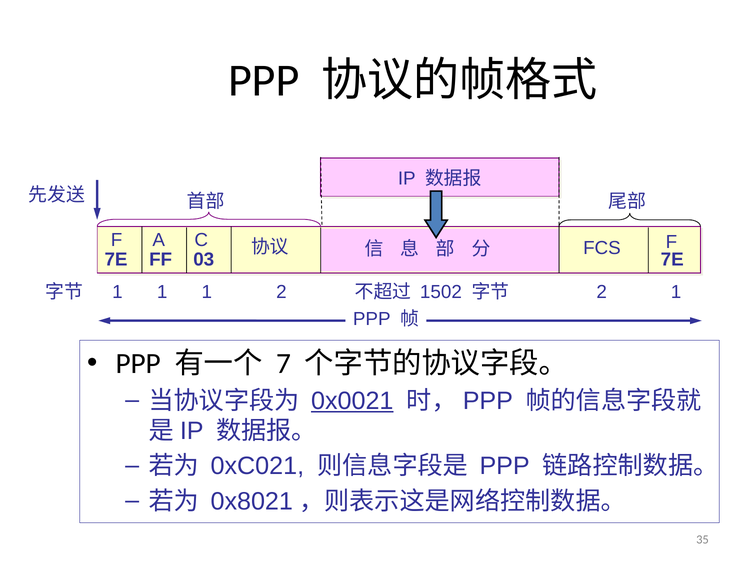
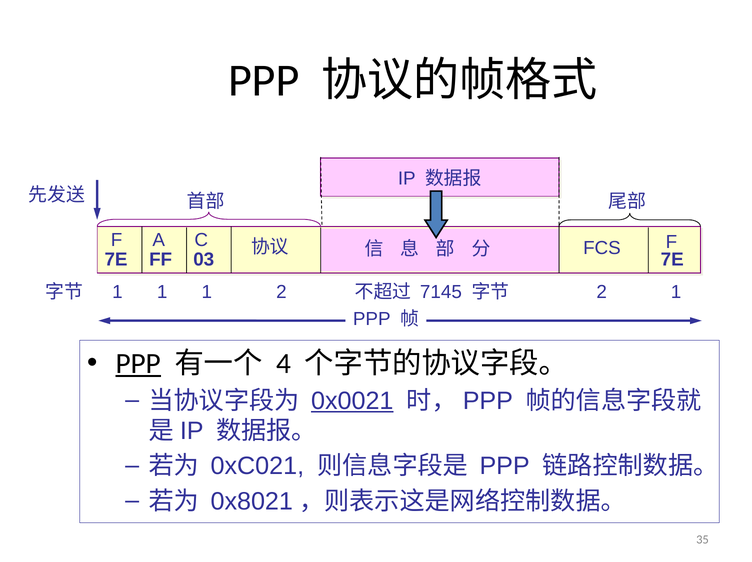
1502: 1502 -> 7145
PPP at (138, 364) underline: none -> present
7: 7 -> 4
